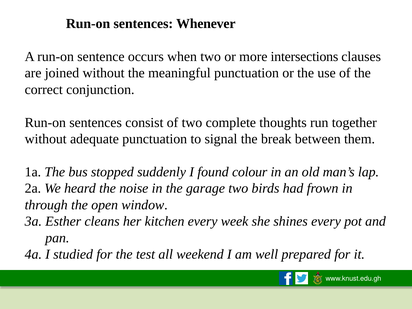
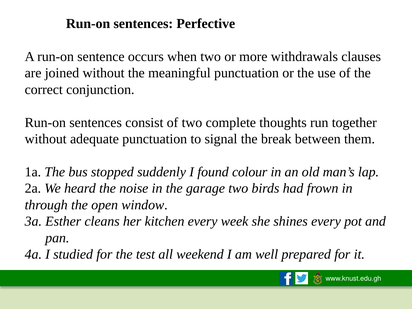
Whenever: Whenever -> Perfective
intersections: intersections -> withdrawals
